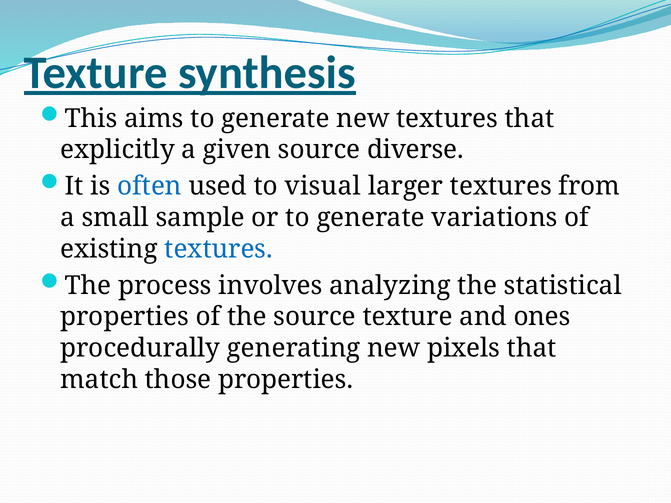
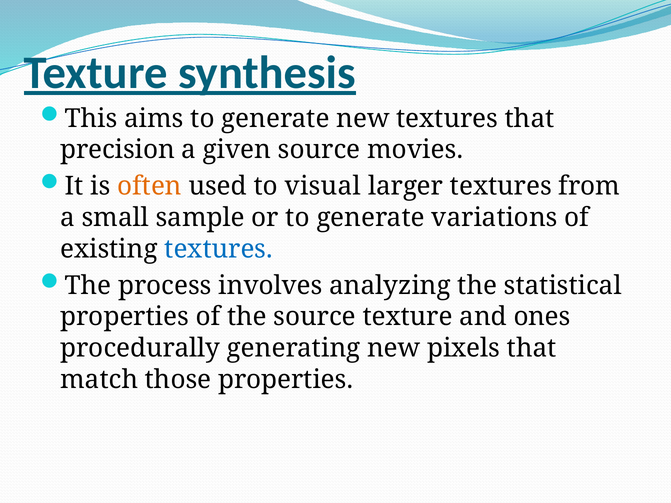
explicitly: explicitly -> precision
diverse: diverse -> movies
often colour: blue -> orange
